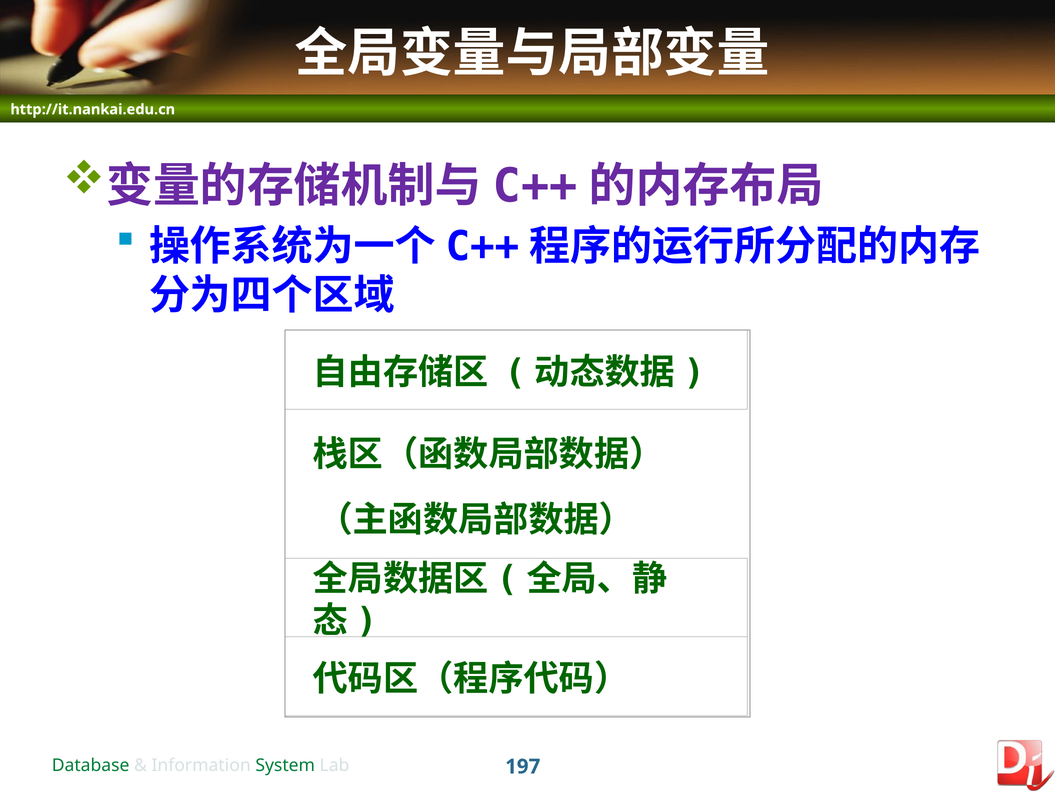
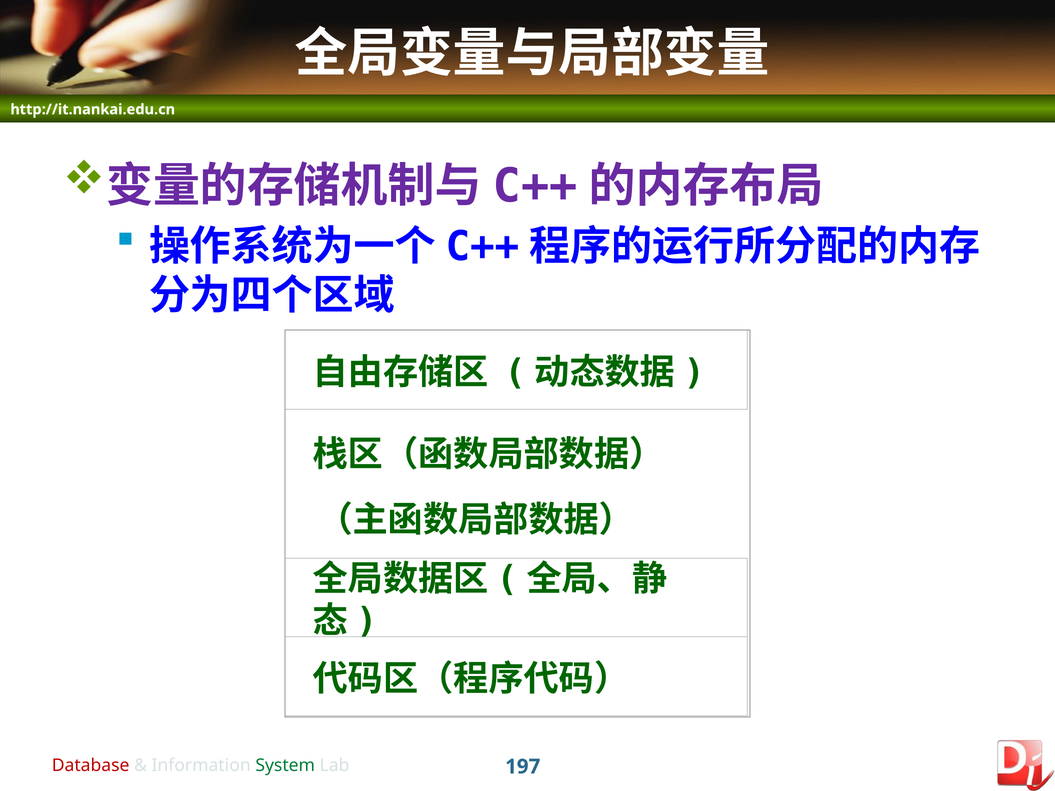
Database colour: green -> red
